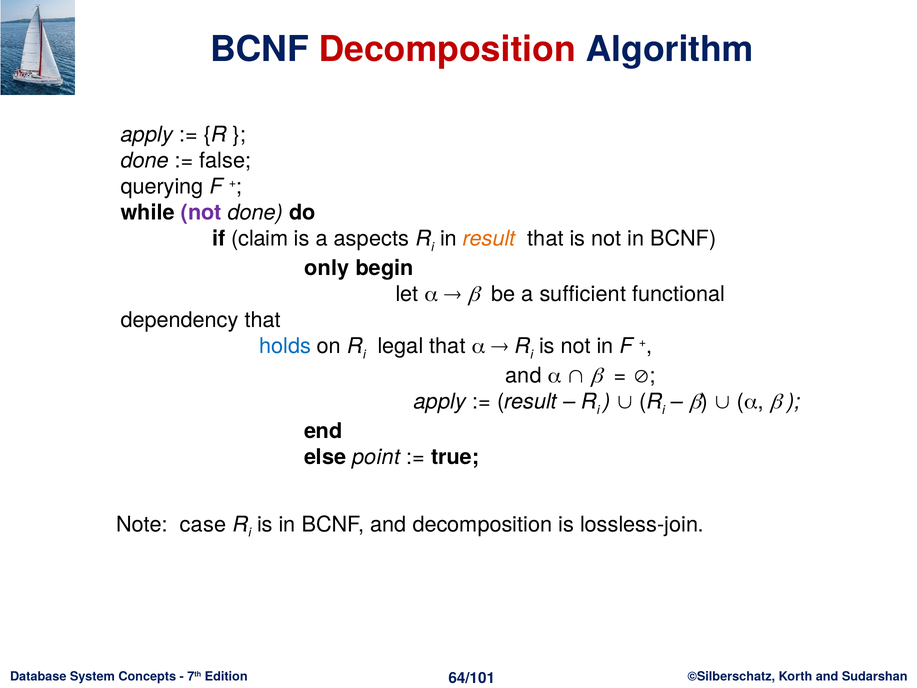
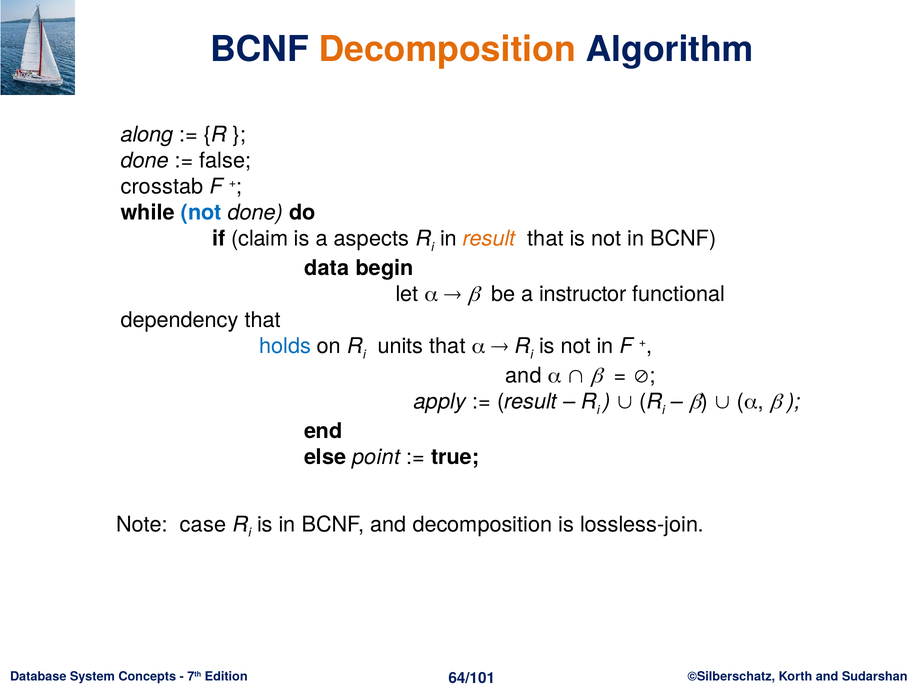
Decomposition at (447, 49) colour: red -> orange
apply at (147, 134): apply -> along
querying: querying -> crosstab
not at (201, 212) colour: purple -> blue
only: only -> data
sufficient: sufficient -> instructor
legal: legal -> units
